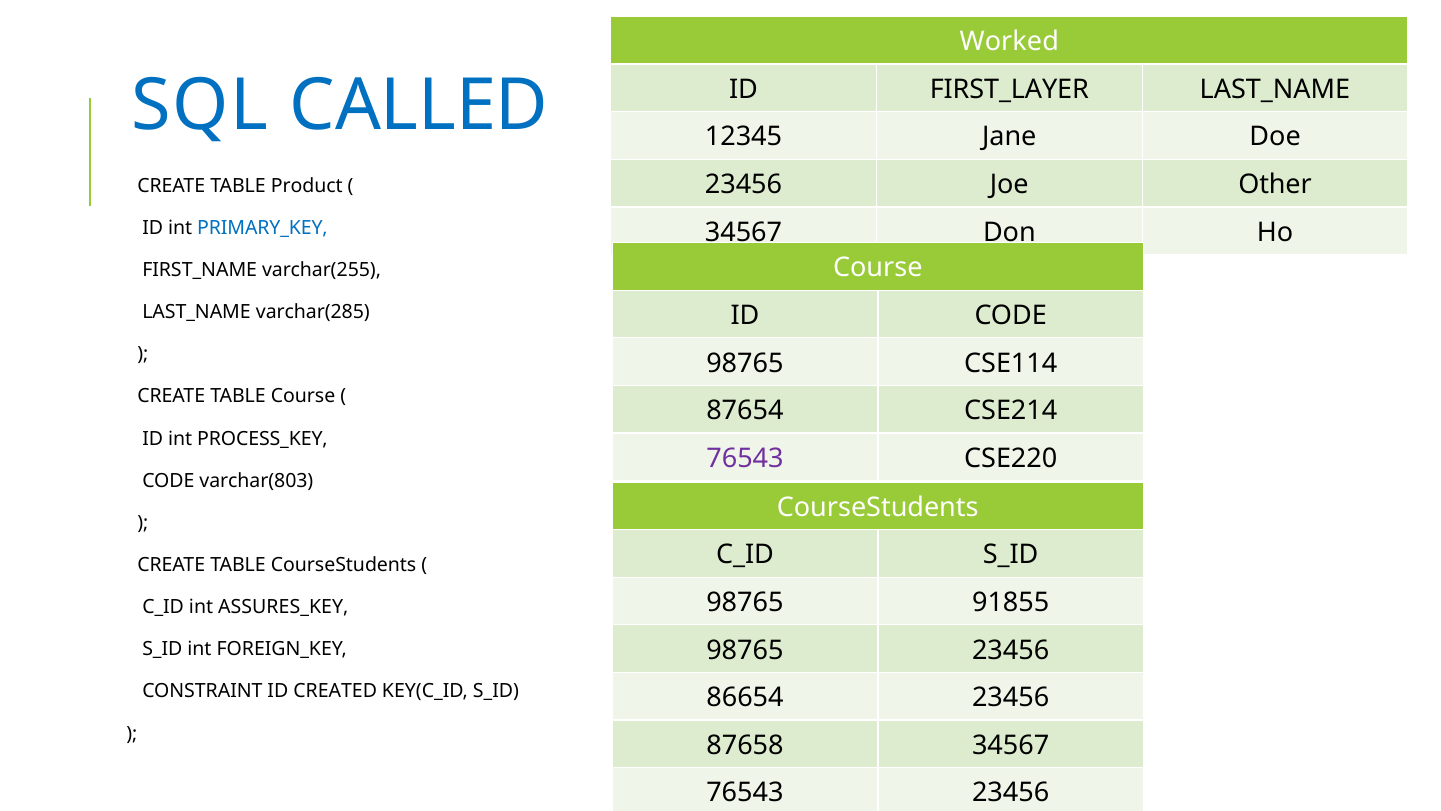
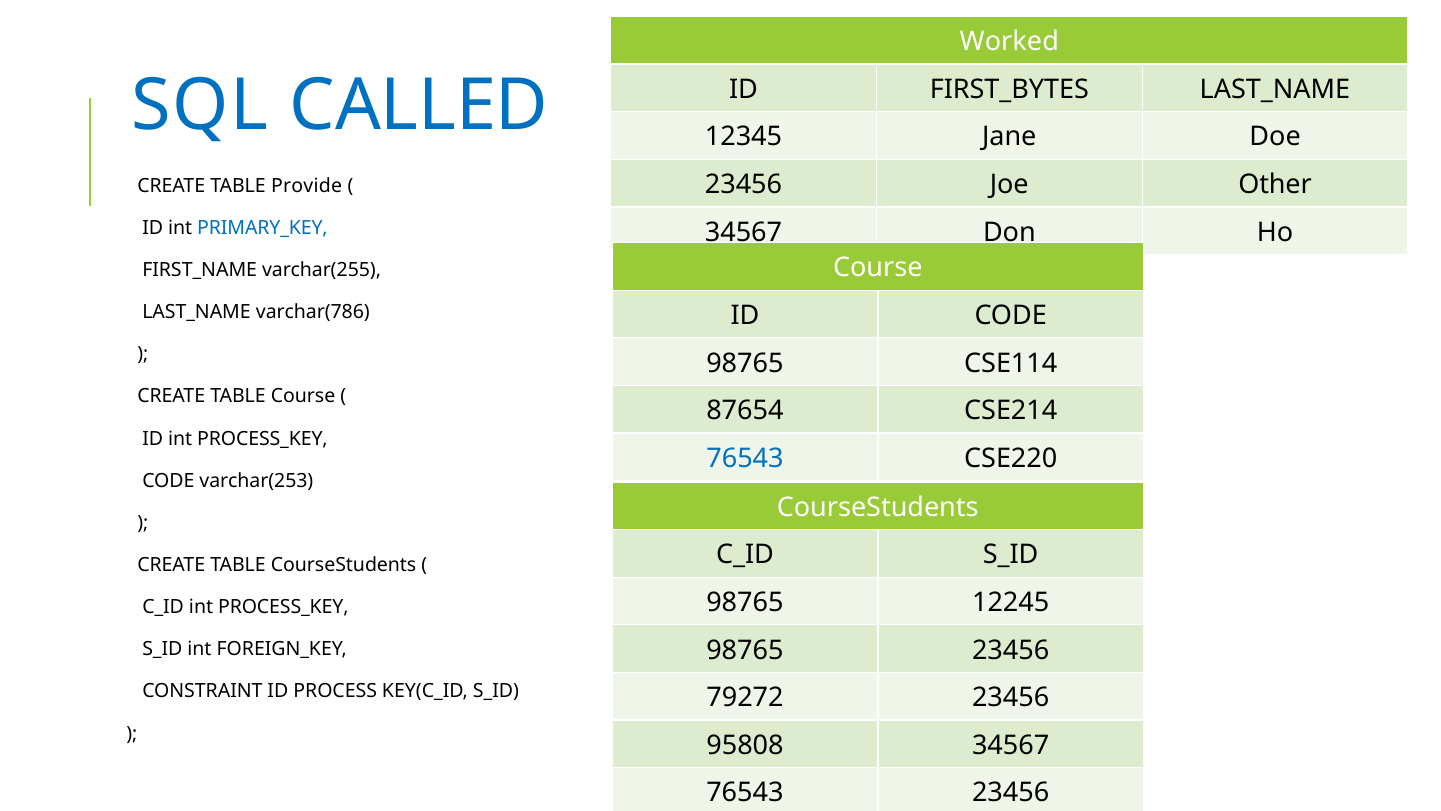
FIRST_LAYER: FIRST_LAYER -> FIRST_BYTES
Product: Product -> Provide
varchar(285: varchar(285 -> varchar(786
76543 at (745, 458) colour: purple -> blue
varchar(803: varchar(803 -> varchar(253
91855: 91855 -> 12245
C_ID int ASSURES_KEY: ASSURES_KEY -> PROCESS_KEY
CREATED: CREATED -> PROCESS
86654: 86654 -> 79272
87658: 87658 -> 95808
